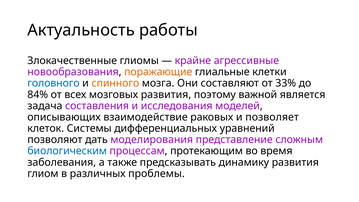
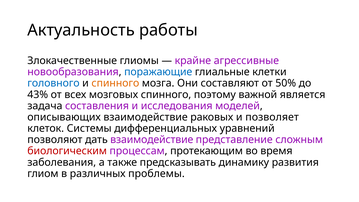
поражающие colour: orange -> blue
33%: 33% -> 50%
84%: 84% -> 43%
мозговых развития: развития -> спинного
дать моделирования: моделирования -> взаимодействие
биологическим colour: blue -> red
